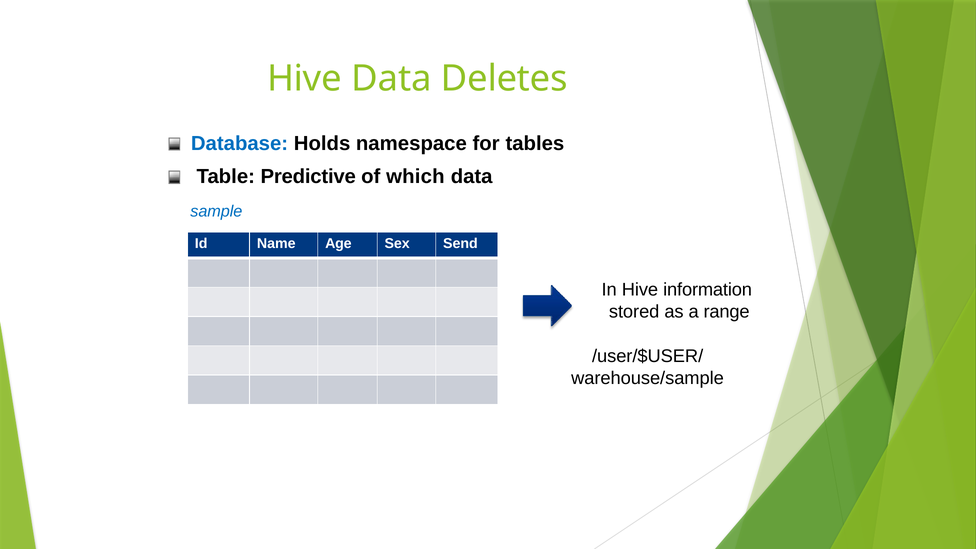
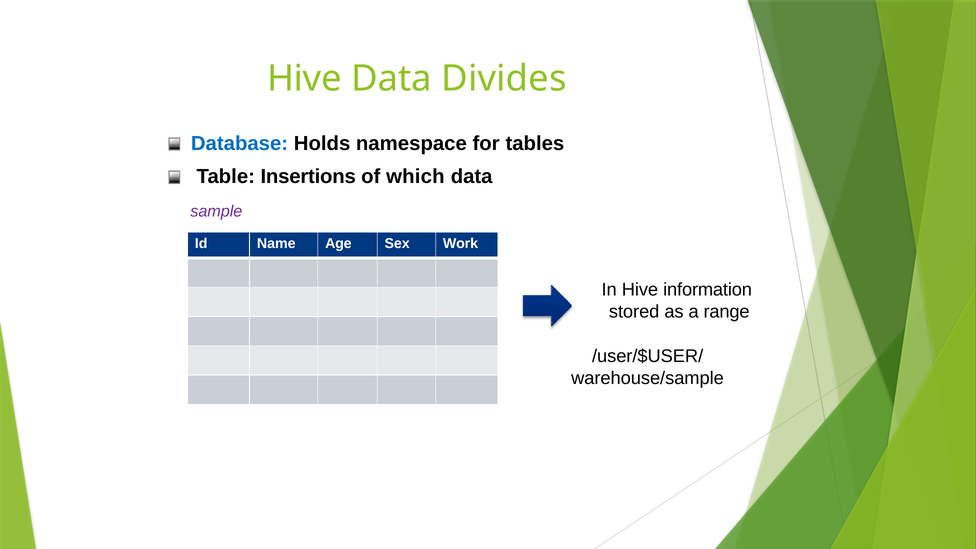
Deletes: Deletes -> Divides
Predictive: Predictive -> Insertions
sample colour: blue -> purple
Send: Send -> Work
